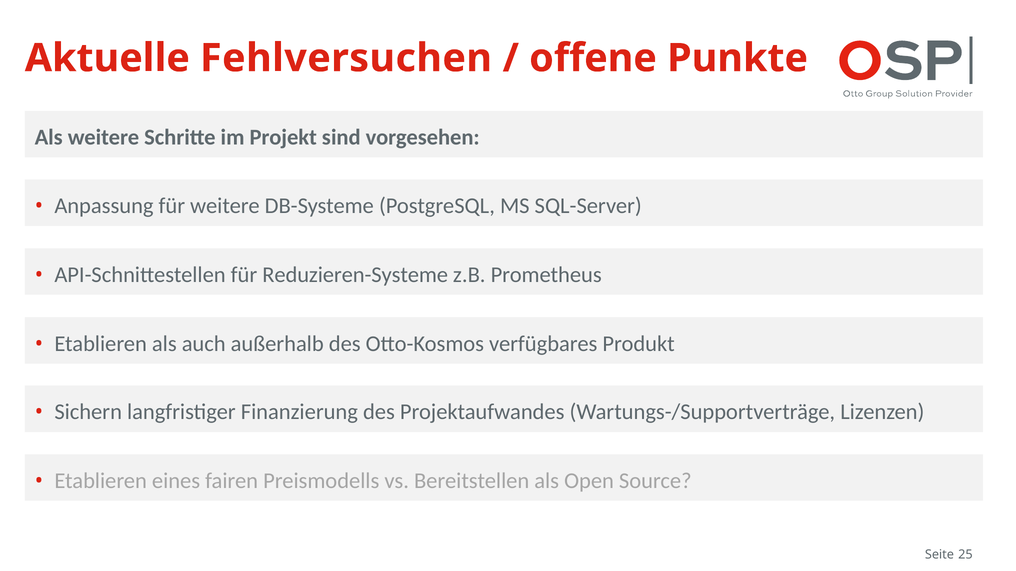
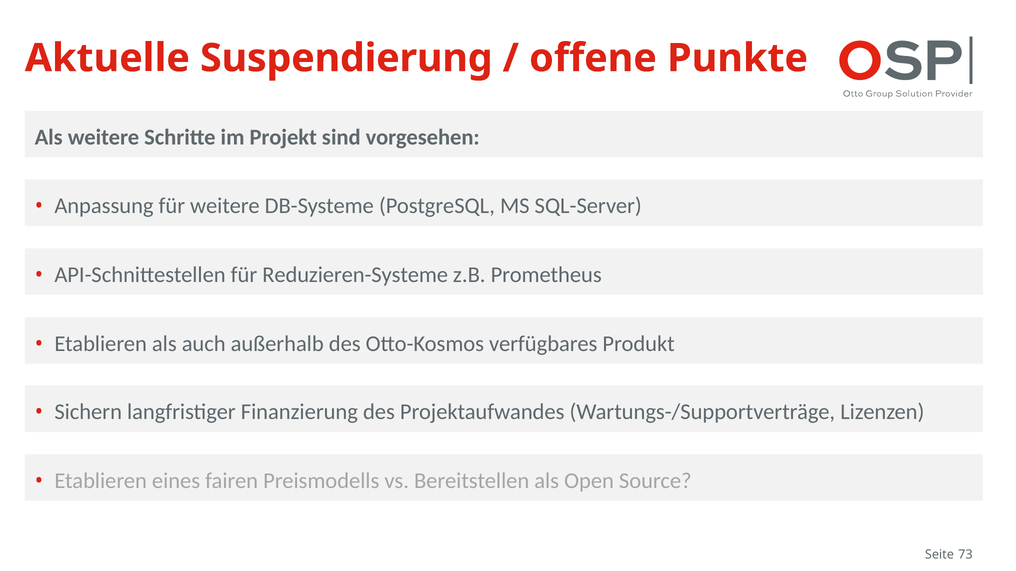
Fehlversuchen: Fehlversuchen -> Suspendierung
25: 25 -> 73
